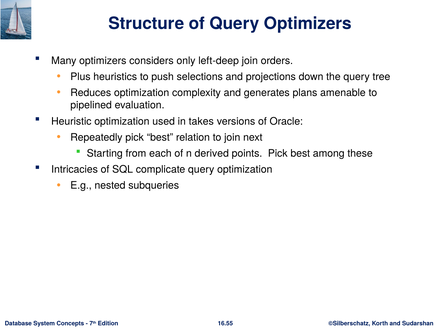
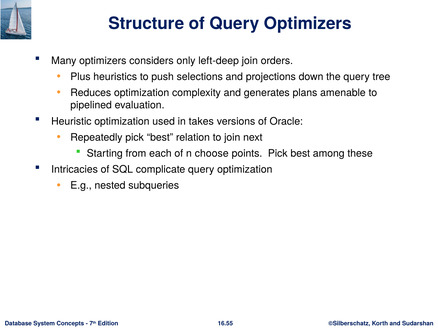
derived: derived -> choose
